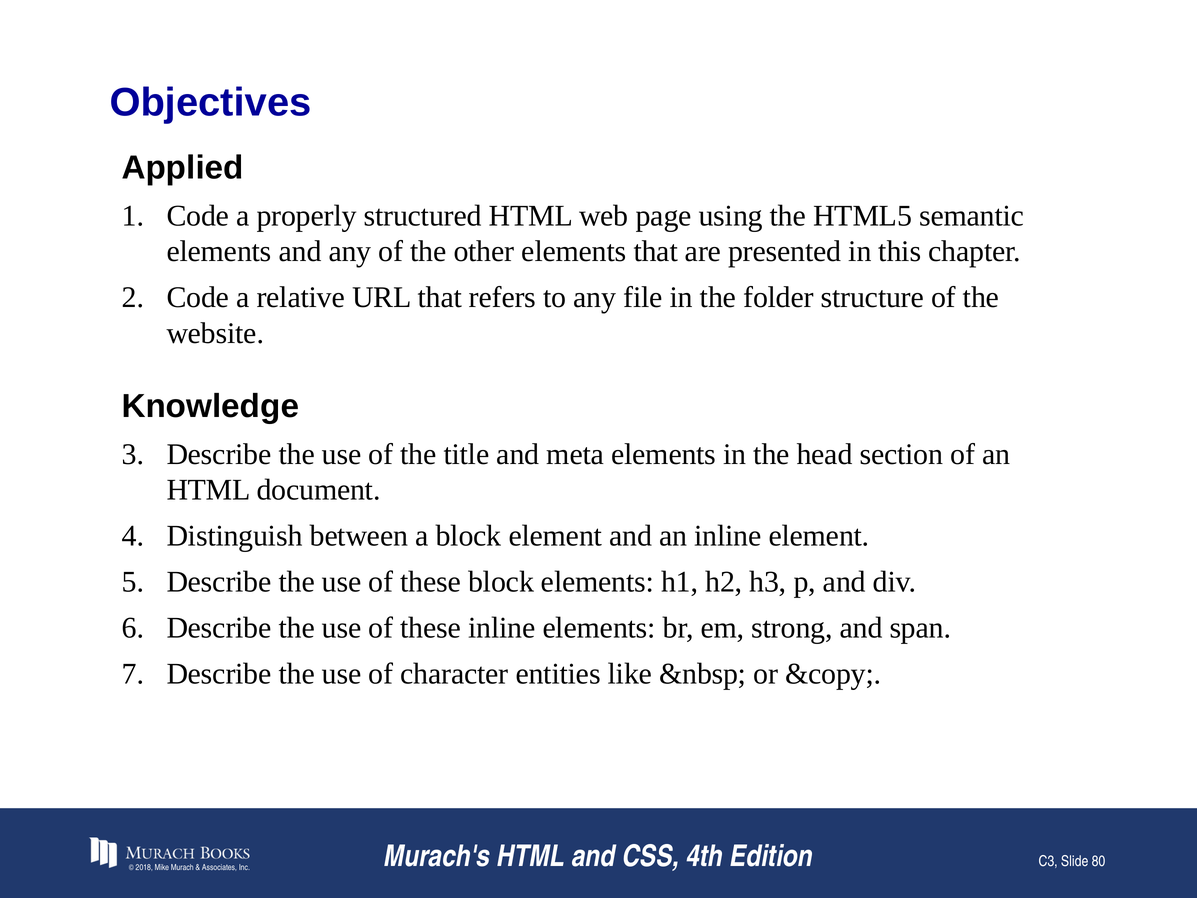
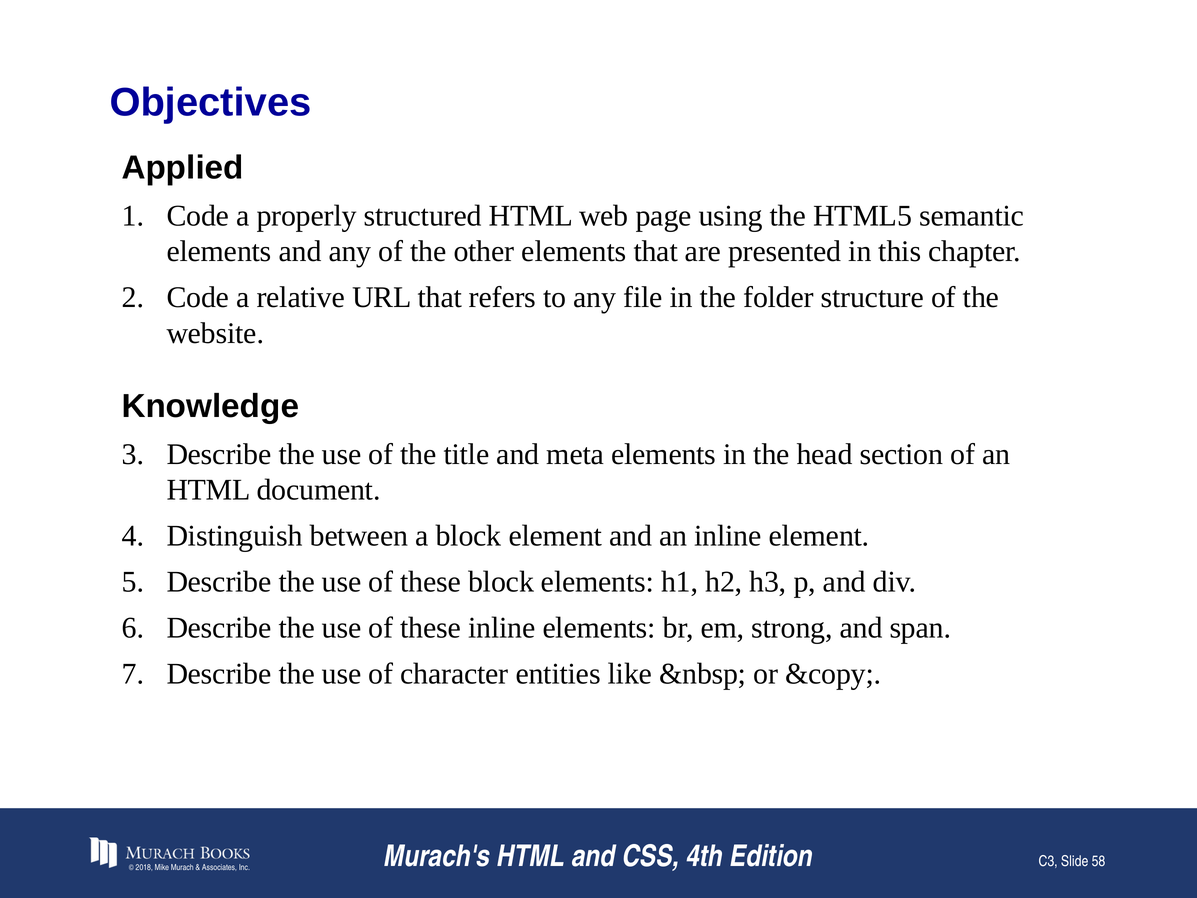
80: 80 -> 58
